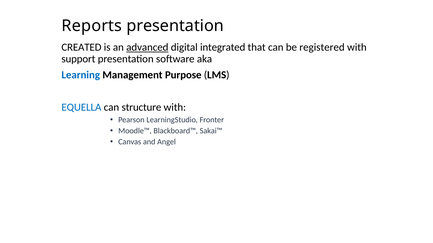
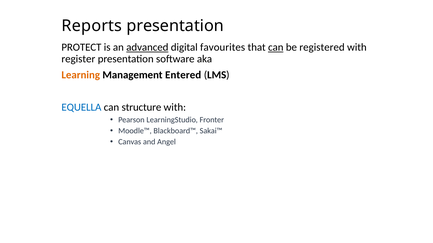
CREATED: CREATED -> PROTECT
integrated: integrated -> favourites
can at (276, 47) underline: none -> present
support: support -> register
Learning colour: blue -> orange
Purpose: Purpose -> Entered
